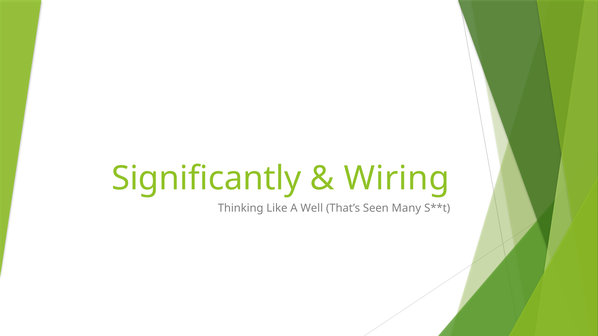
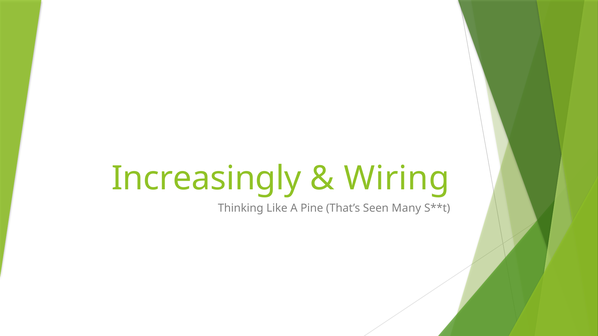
Significantly: Significantly -> Increasingly
Well: Well -> Pine
